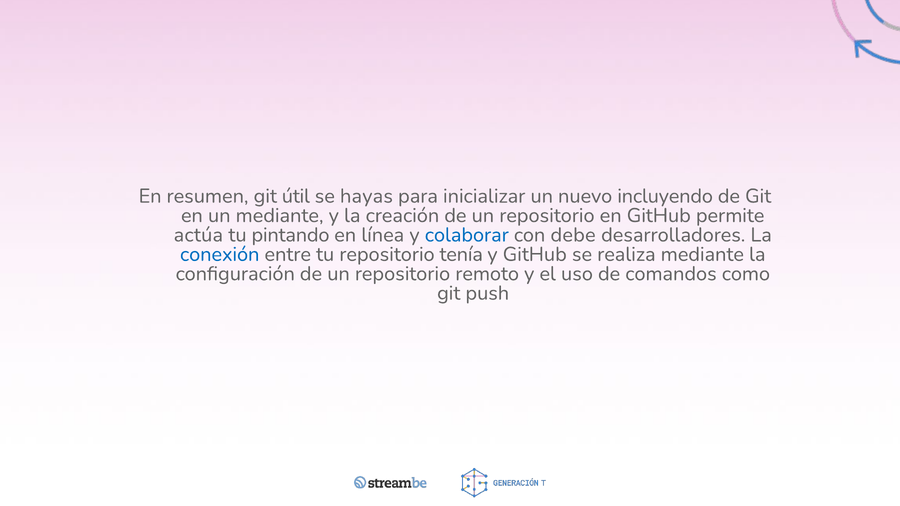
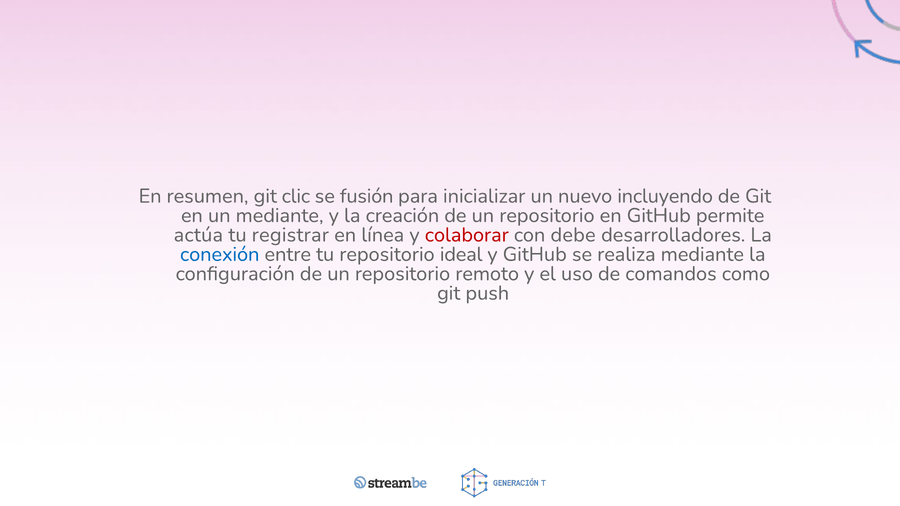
útil: útil -> clic
hayas: hayas -> fusión
pintando: pintando -> registrar
colaborar colour: blue -> red
tenía: tenía -> ideal
